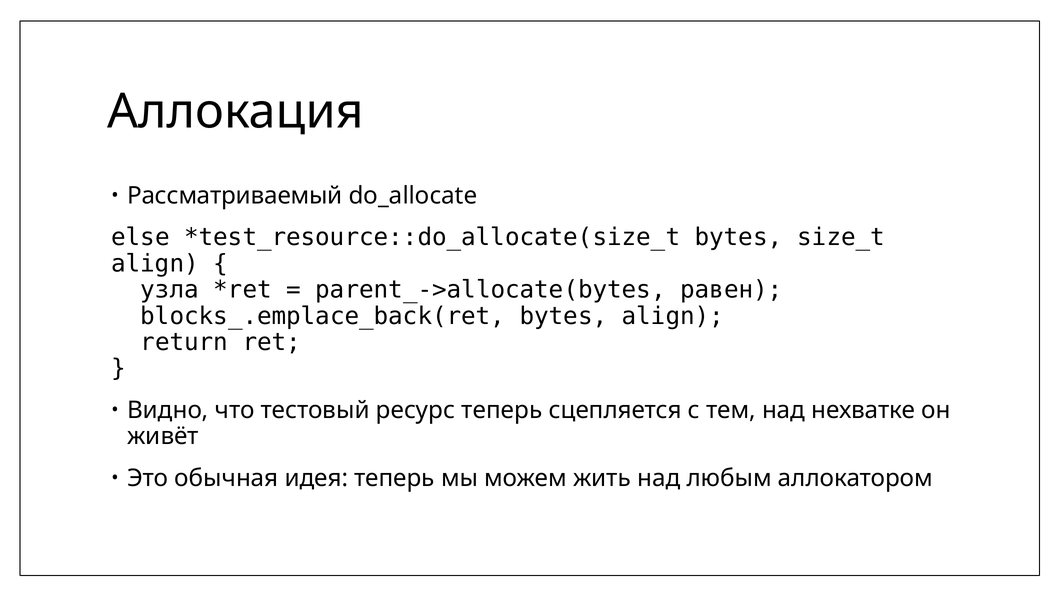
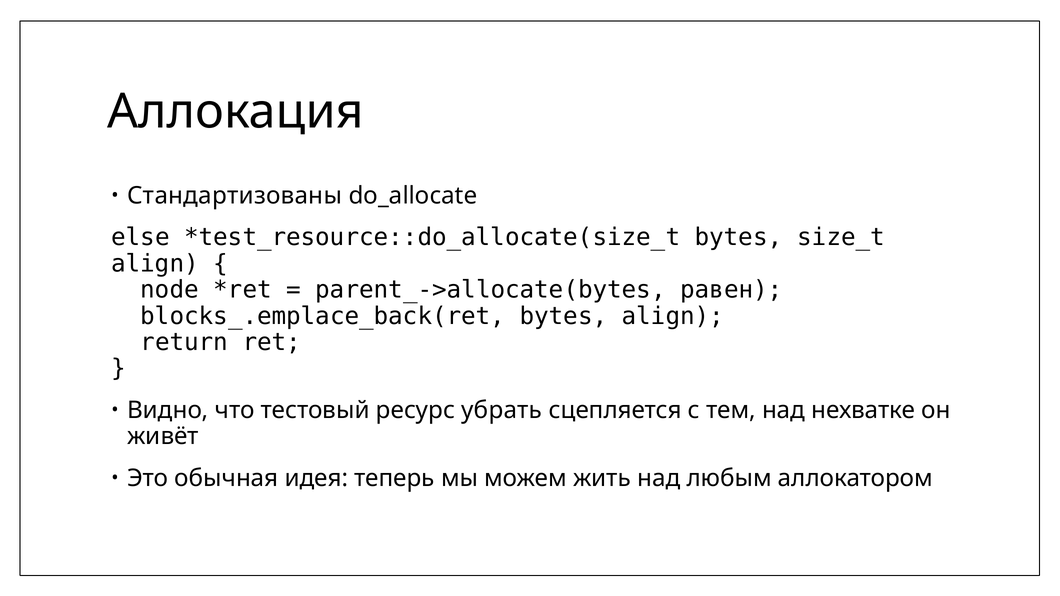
Рассматриваемый: Рассматриваемый -> Стандартизованы
узла: узла -> node
ресурс теперь: теперь -> убрать
